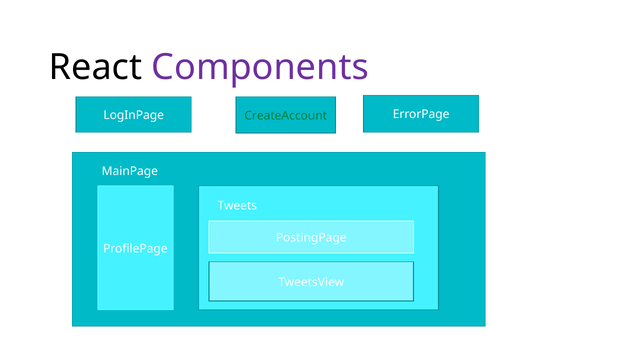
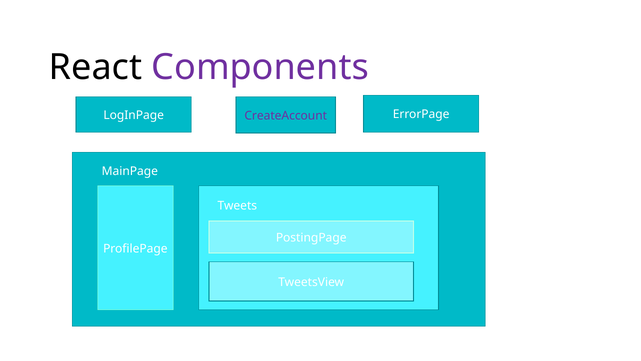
CreateAccount colour: green -> purple
